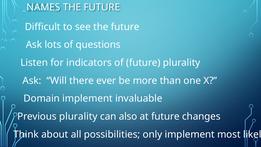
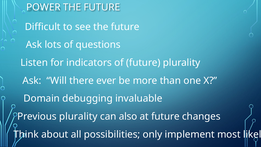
NAMES: NAMES -> POWER
Domain implement: implement -> debugging
